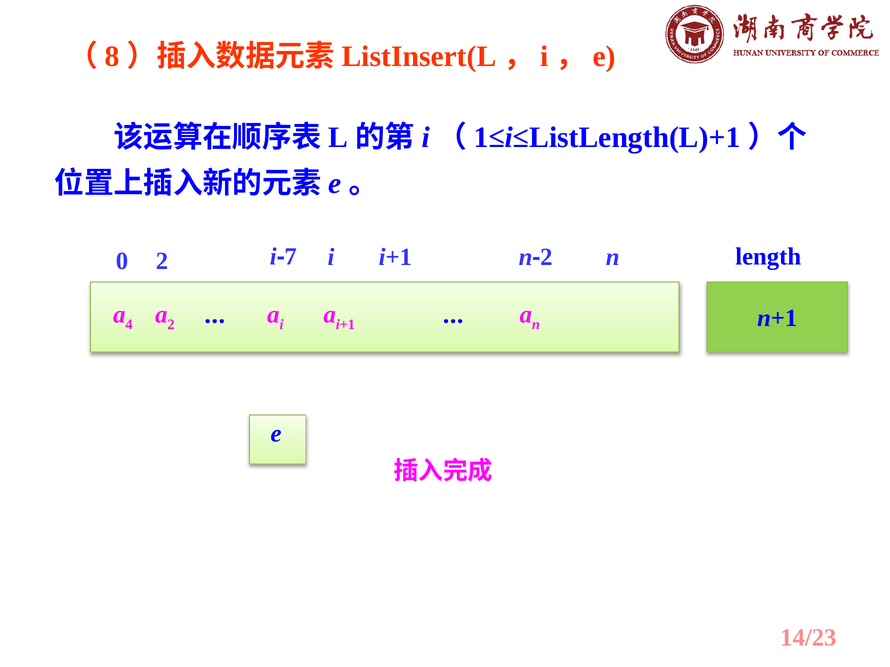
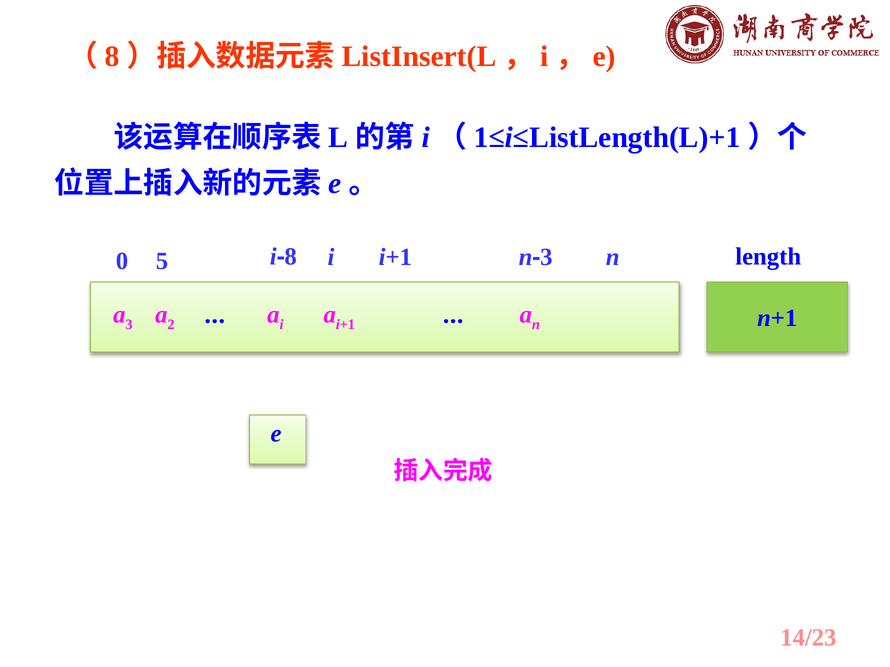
0 2: 2 -> 5
7: 7 -> 8
2 at (546, 257): 2 -> 3
4 at (129, 325): 4 -> 3
